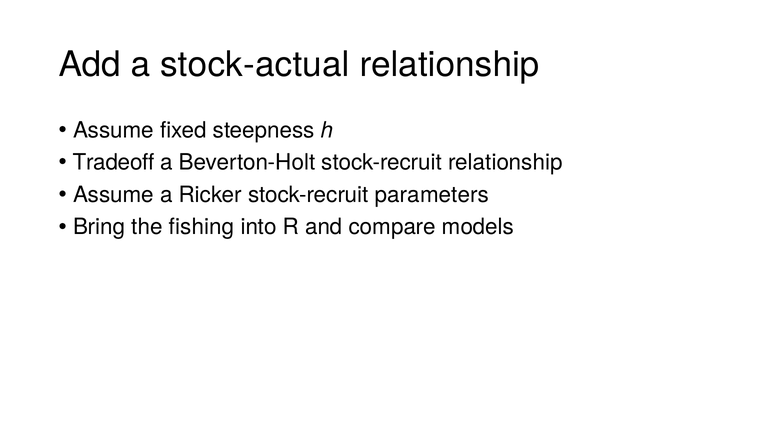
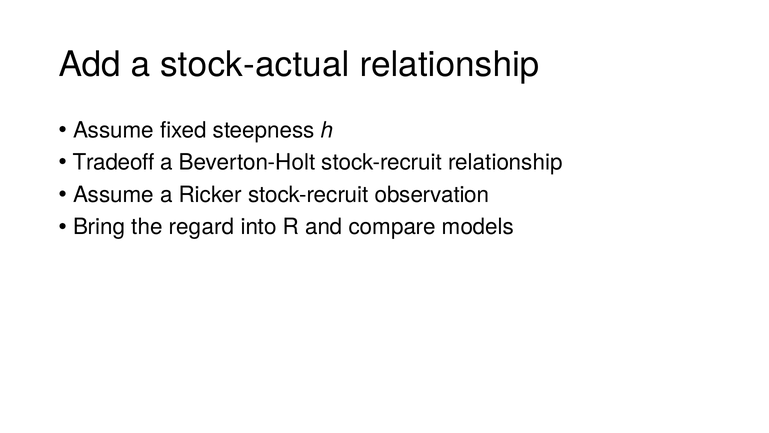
parameters: parameters -> observation
fishing: fishing -> regard
